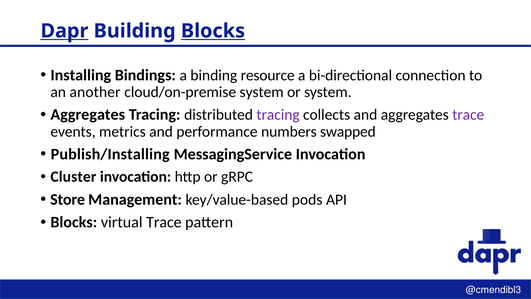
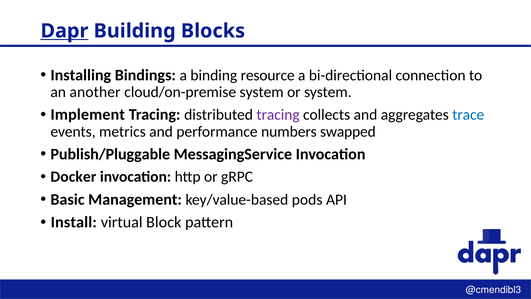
Blocks at (213, 31) underline: present -> none
Aggregates at (88, 115): Aggregates -> Implement
trace at (468, 115) colour: purple -> blue
Publish/Installing: Publish/Installing -> Publish/Pluggable
Cluster: Cluster -> Docker
Store: Store -> Basic
Blocks at (74, 222): Blocks -> Install
virtual Trace: Trace -> Block
